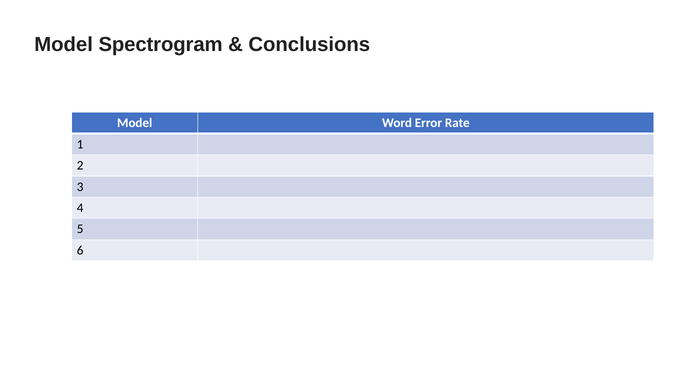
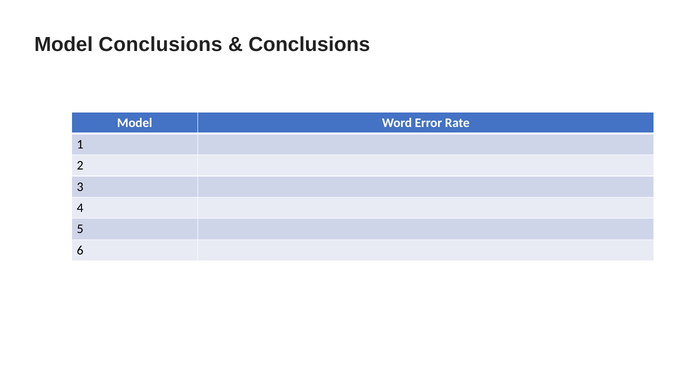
Model Spectrogram: Spectrogram -> Conclusions
